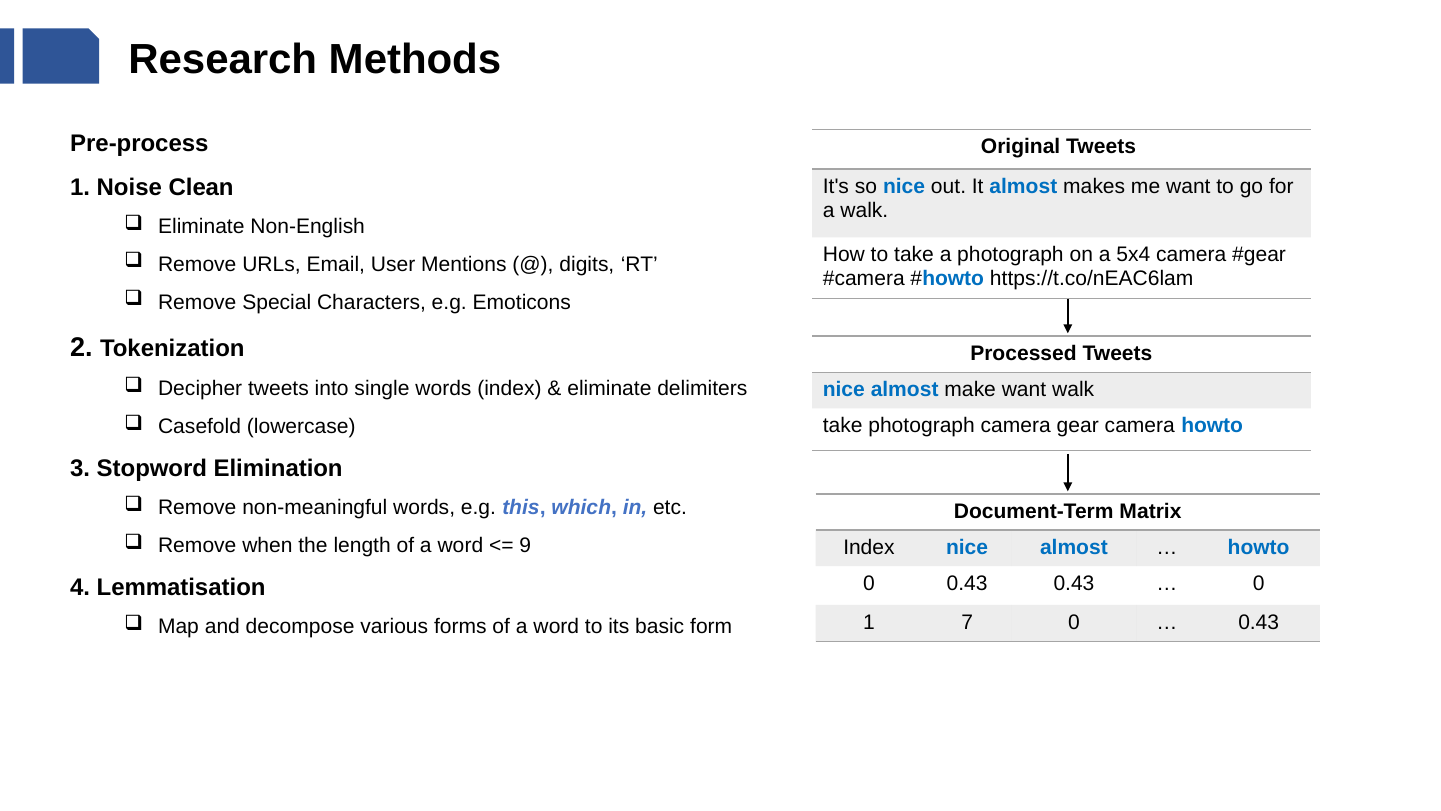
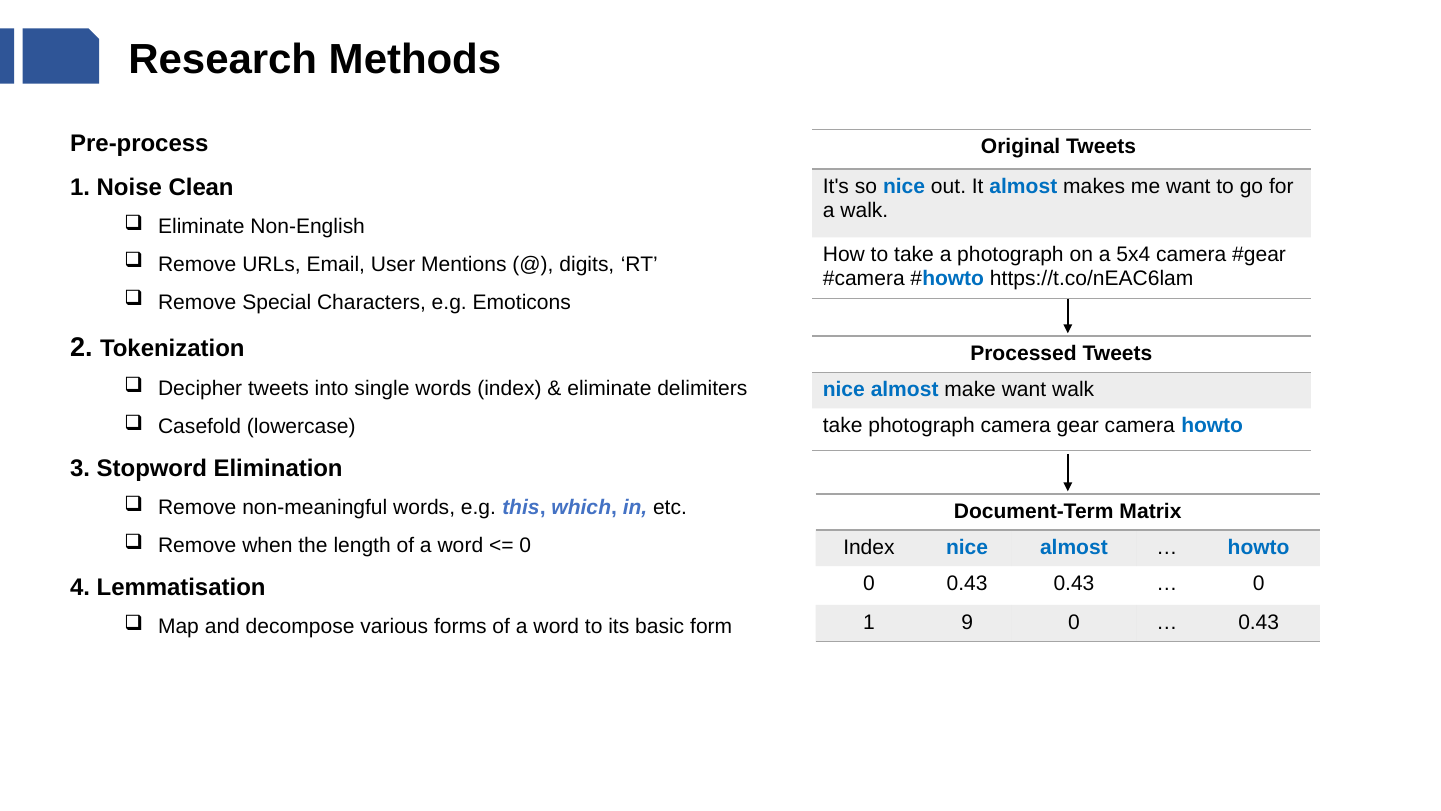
9 at (525, 545): 9 -> 0
7: 7 -> 9
